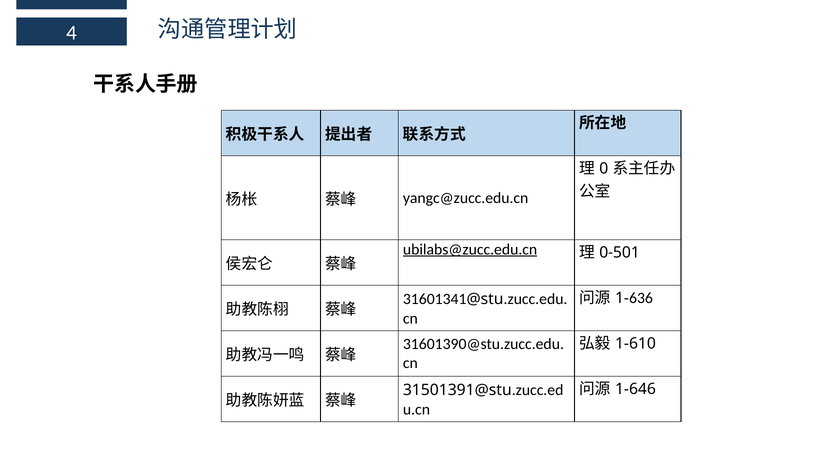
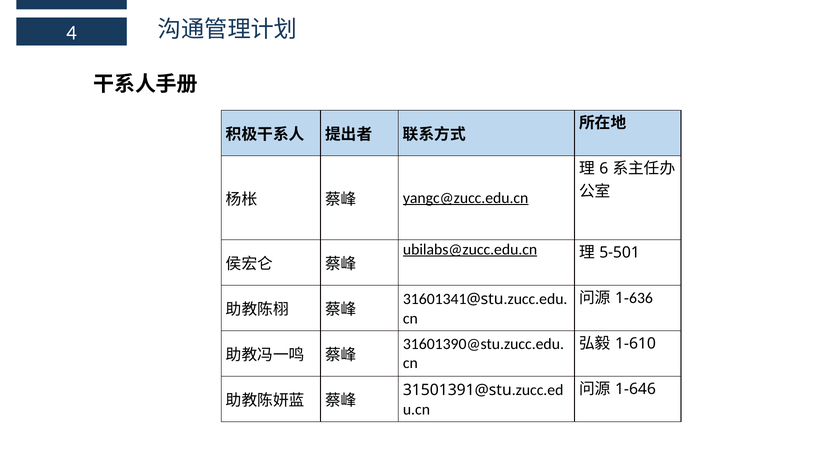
0 at (604, 169): 0 -> 6
yangc@zucc.edu.cn underline: none -> present
0 at (604, 253): 0 -> 5
